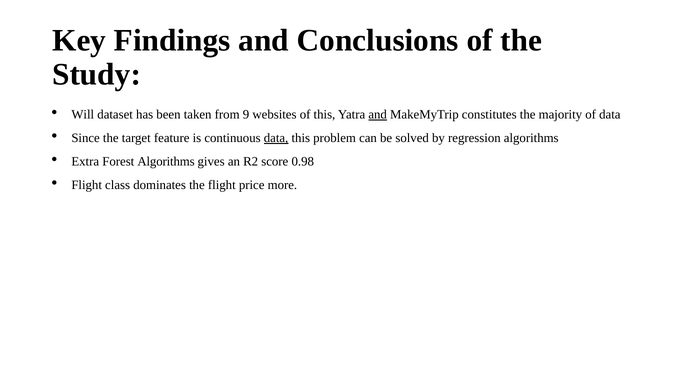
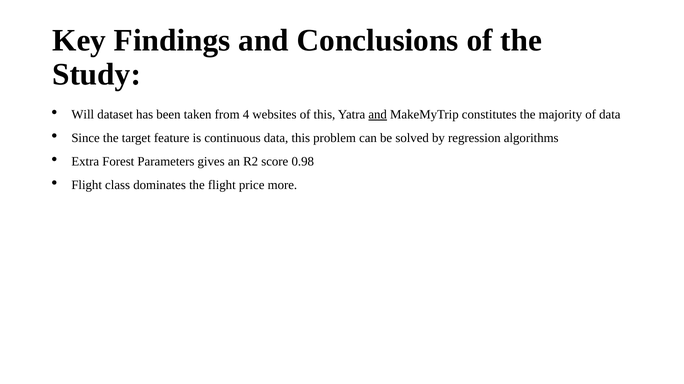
9: 9 -> 4
data at (276, 138) underline: present -> none
Forest Algorithms: Algorithms -> Parameters
